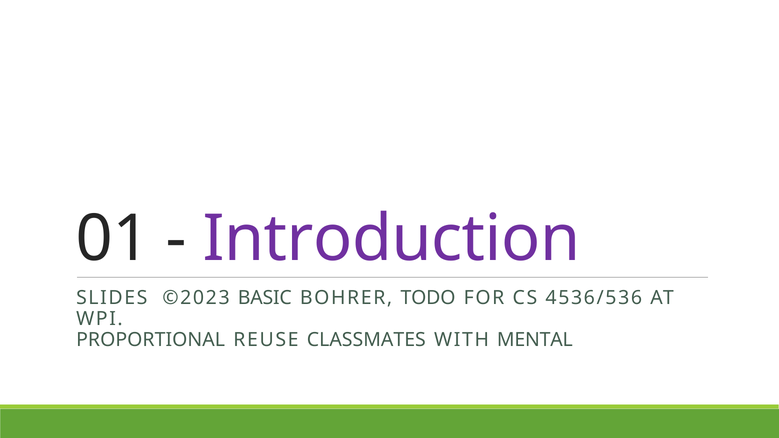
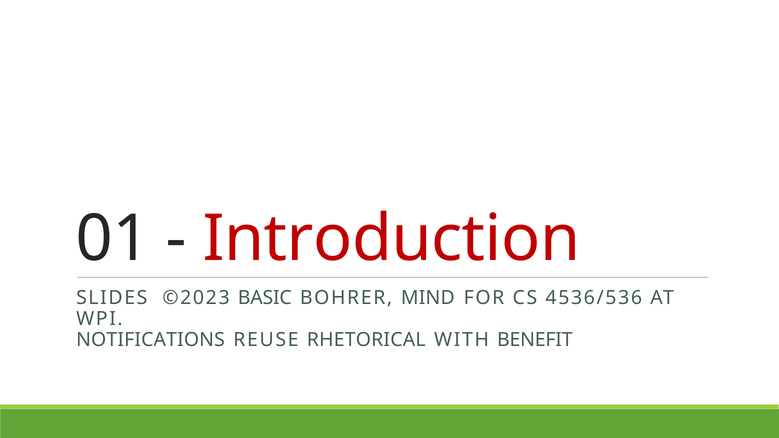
Introduction colour: purple -> red
TODO: TODO -> MIND
PROPORTIONAL: PROPORTIONAL -> NOTIFICATIONS
CLASSMATES: CLASSMATES -> RHETORICAL
MENTAL: MENTAL -> BENEFIT
